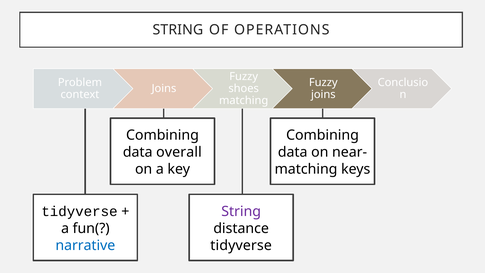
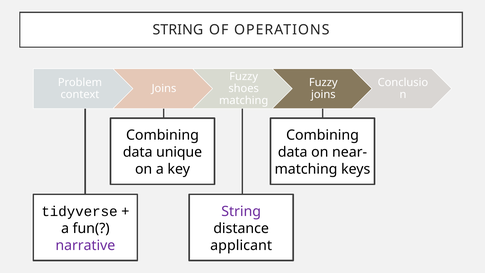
overall: overall -> unique
narrative colour: blue -> purple
tidyverse at (241, 245): tidyverse -> applicant
